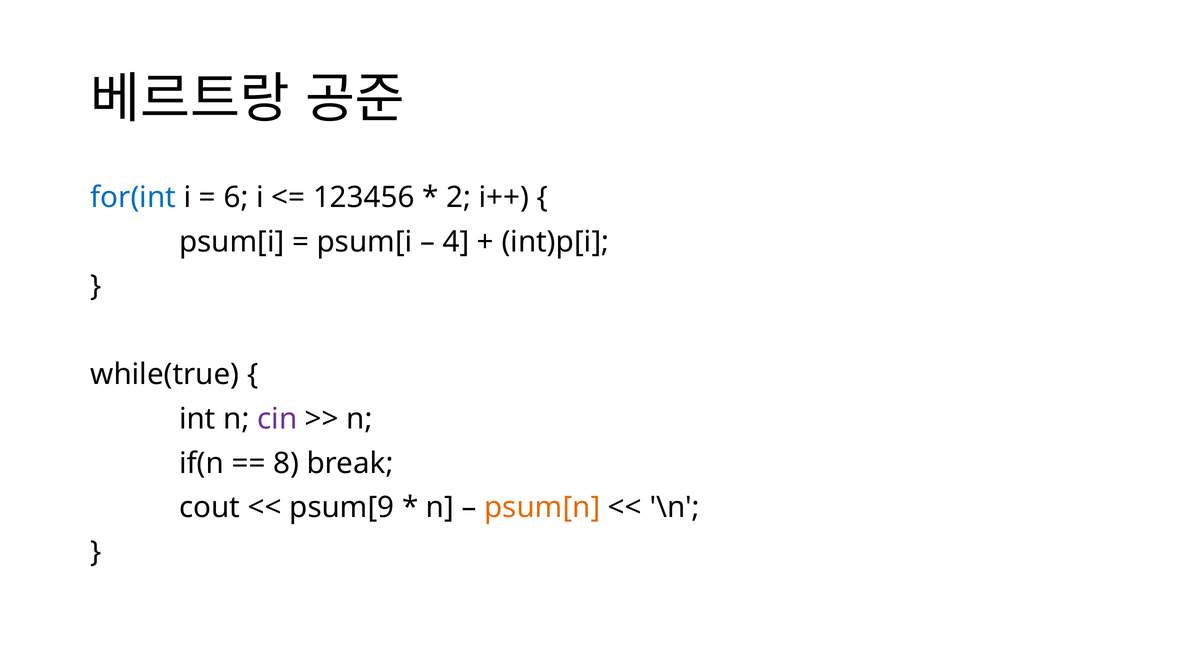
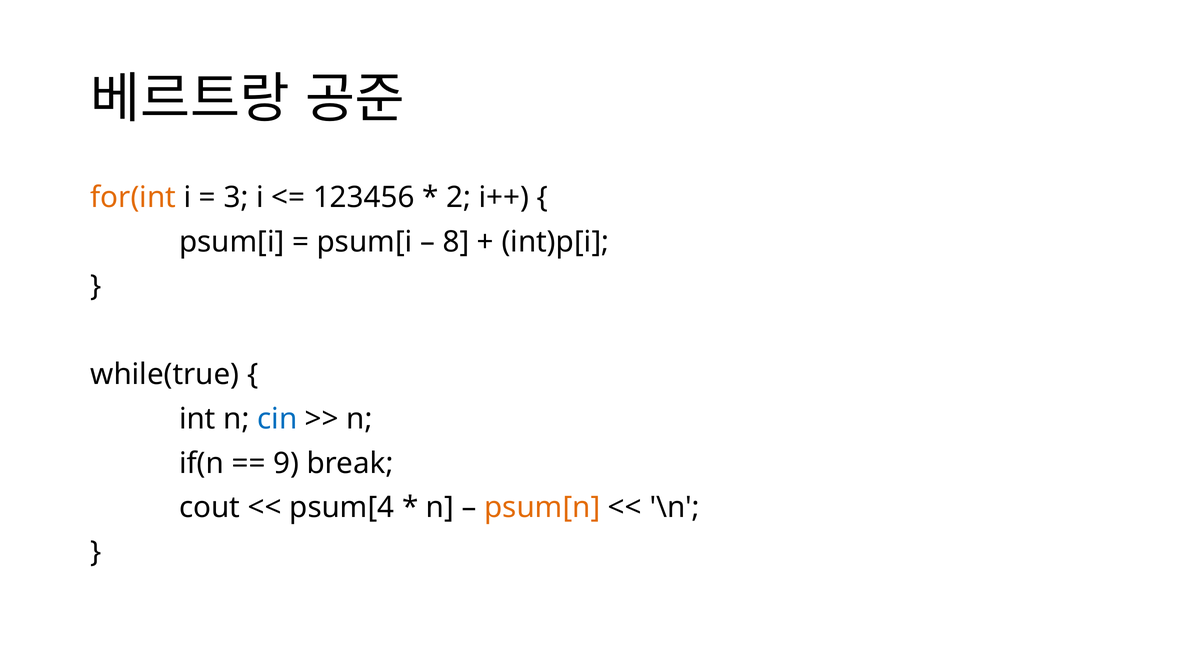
for(int colour: blue -> orange
6: 6 -> 3
4: 4 -> 8
cin colour: purple -> blue
8: 8 -> 9
psum[9: psum[9 -> psum[4
